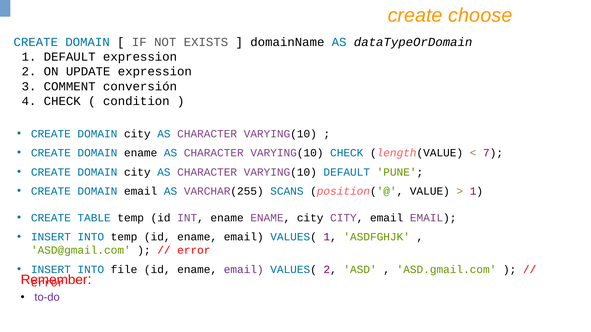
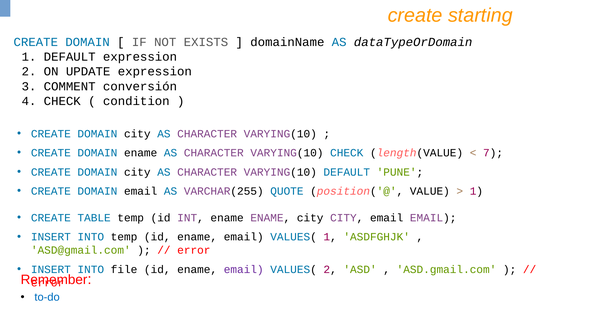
choose: choose -> starting
SCANS: SCANS -> QUOTE
to-do colour: purple -> blue
